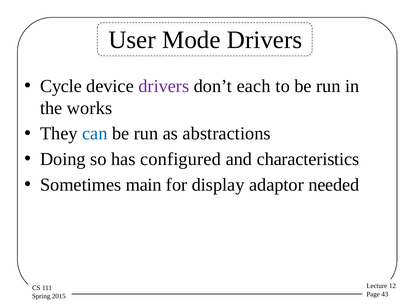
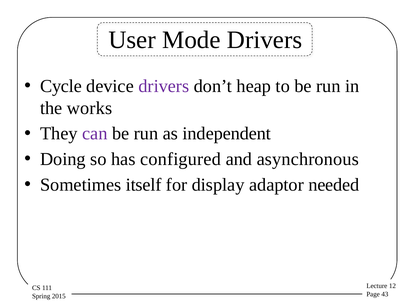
each: each -> heap
can colour: blue -> purple
abstractions: abstractions -> independent
characteristics: characteristics -> asynchronous
main: main -> itself
